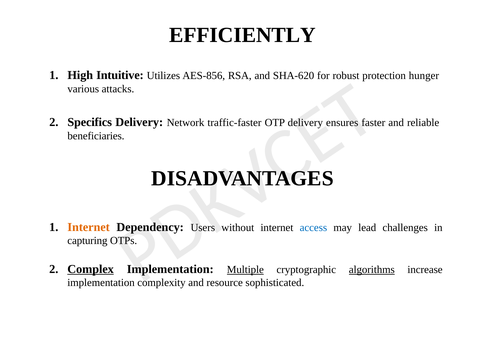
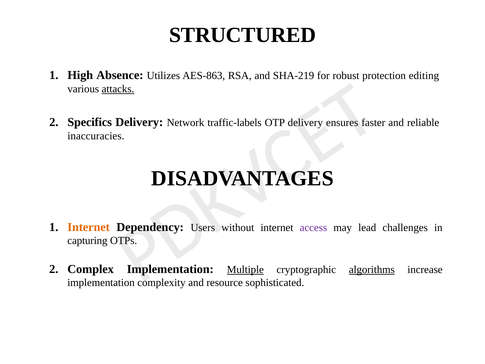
EFFICIENTLY: EFFICIENTLY -> STRUCTURED
Intuitive: Intuitive -> Absence
AES-856: AES-856 -> AES-863
SHA-620: SHA-620 -> SHA-219
hunger: hunger -> editing
attacks underline: none -> present
traffic-faster: traffic-faster -> traffic-labels
beneficiaries: beneficiaries -> inaccuracies
access colour: blue -> purple
Complex underline: present -> none
